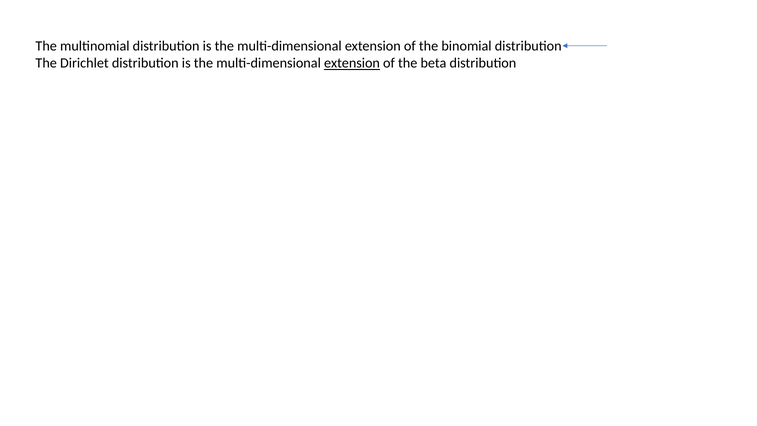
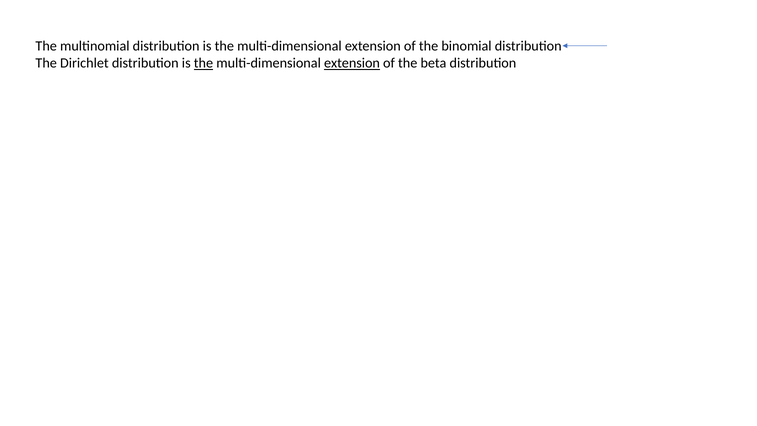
the at (203, 63) underline: none -> present
